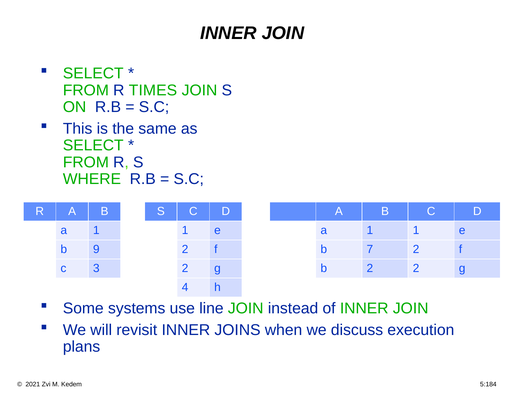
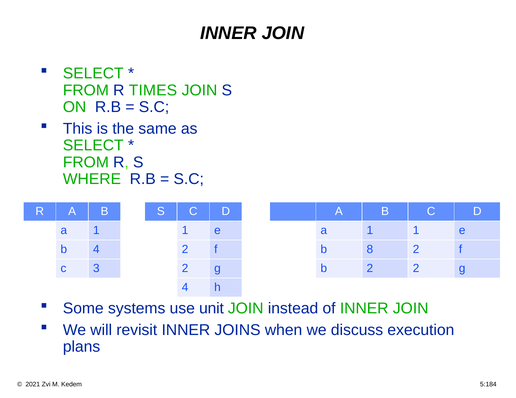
b 9: 9 -> 4
7: 7 -> 8
line: line -> unit
